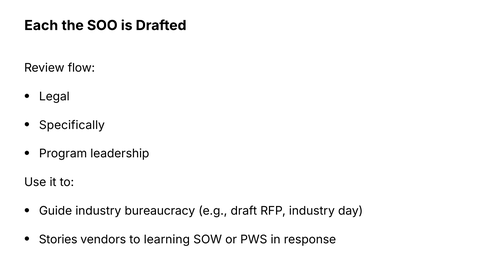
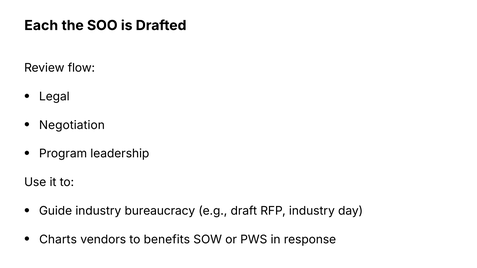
Specifically: Specifically -> Negotiation
Stories: Stories -> Charts
learning: learning -> benefits
